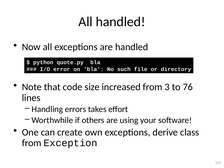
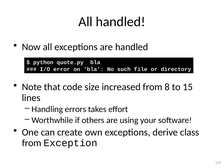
3: 3 -> 8
76: 76 -> 15
